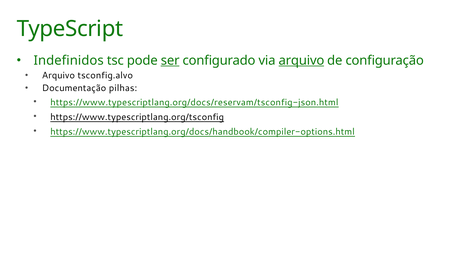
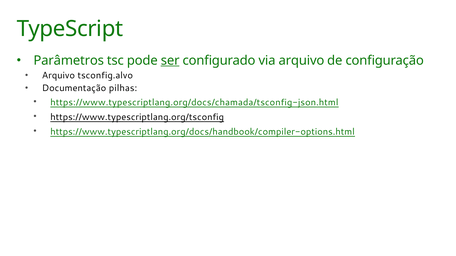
Indefinidos: Indefinidos -> Parâmetros
arquivo at (301, 61) underline: present -> none
https://www.typescriptlang.org/docs/reservam/tsconfig-json.html: https://www.typescriptlang.org/docs/reservam/tsconfig-json.html -> https://www.typescriptlang.org/docs/chamada/tsconfig-json.html
